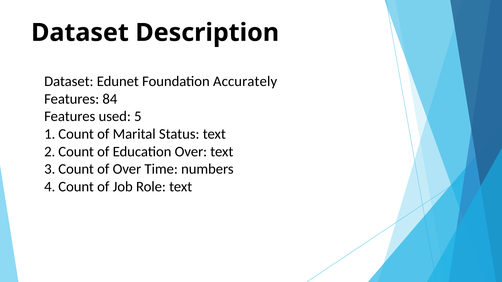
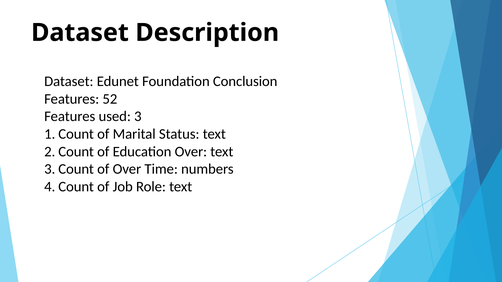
Accurately: Accurately -> Conclusion
84: 84 -> 52
5: 5 -> 3
